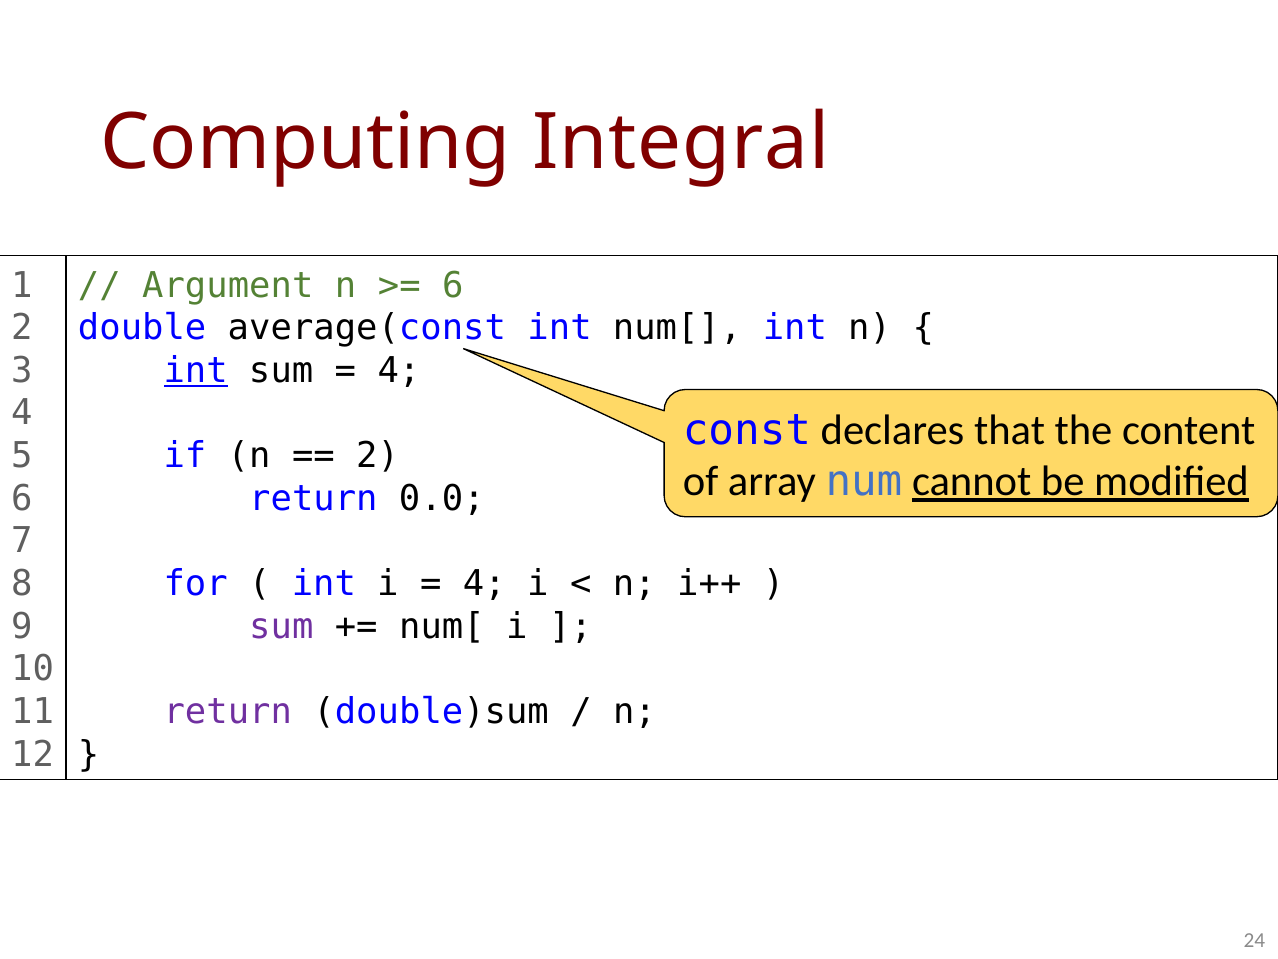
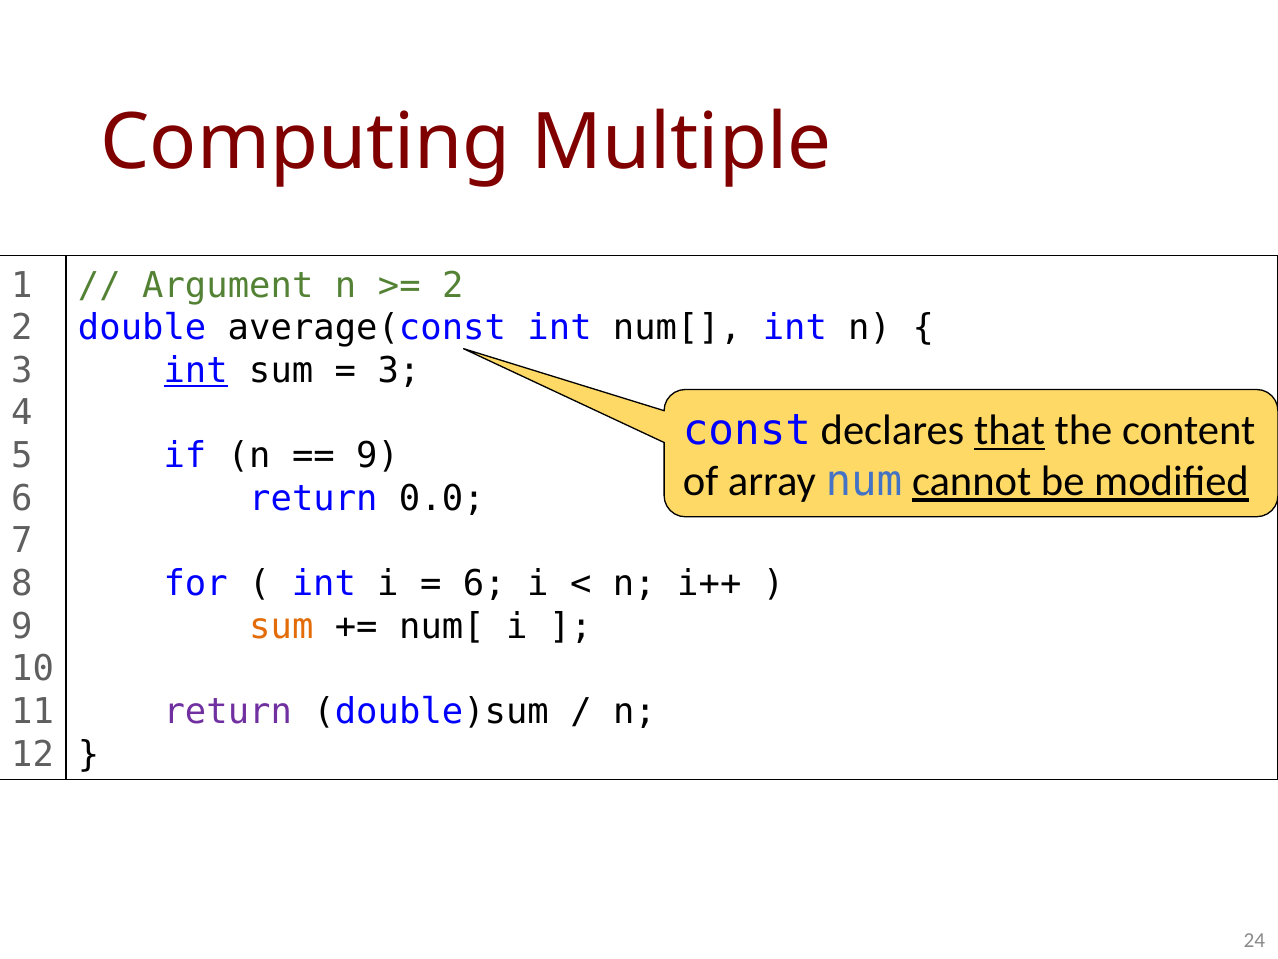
Integral: Integral -> Multiple
6 at (453, 285): 6 -> 2
4 at (399, 370): 4 -> 3
that underline: none -> present
2 at (378, 456): 2 -> 9
4 at (484, 583): 4 -> 6
sum at (281, 626) colour: purple -> orange
